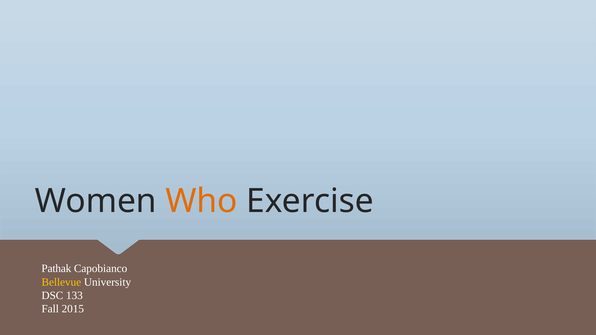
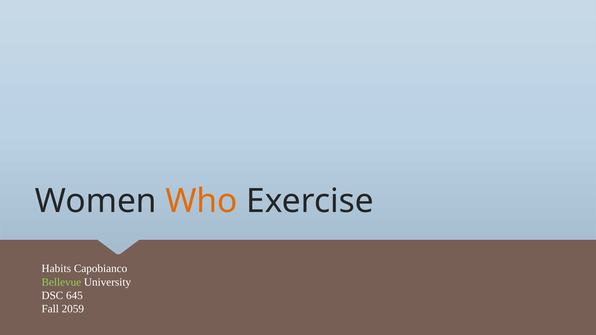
Pathak: Pathak -> Habits
Bellevue colour: yellow -> light green
133: 133 -> 645
2015: 2015 -> 2059
